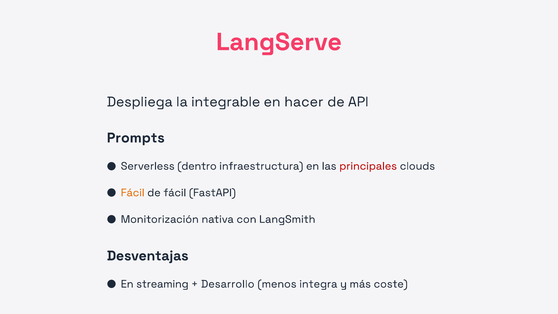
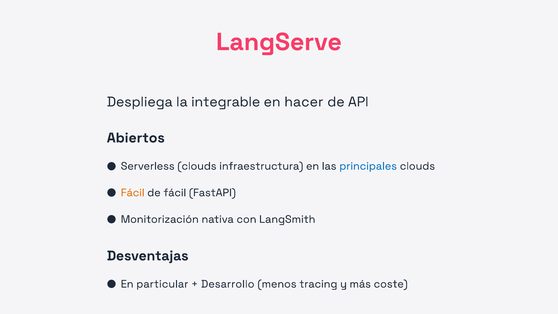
Prompts: Prompts -> Abiertos
Serverless dentro: dentro -> clouds
principales colour: red -> blue
streaming: streaming -> particular
integra: integra -> tracing
